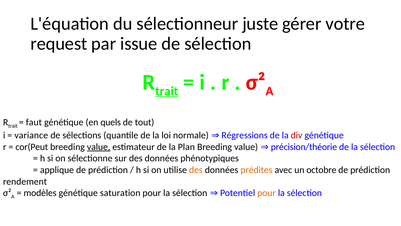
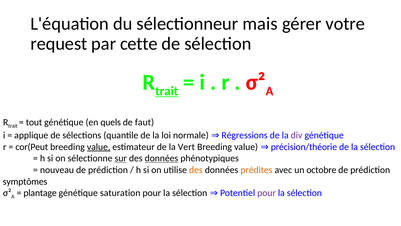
juste: juste -> mais
issue: issue -> cette
faut: faut -> tout
tout: tout -> faut
variance: variance -> applique
div colour: red -> purple
Plan: Plan -> Vert
sur underline: none -> present
données at (161, 158) underline: none -> present
applique: applique -> nouveau
rendement: rendement -> symptômes
modèles: modèles -> plantage
pour at (267, 193) colour: orange -> purple
